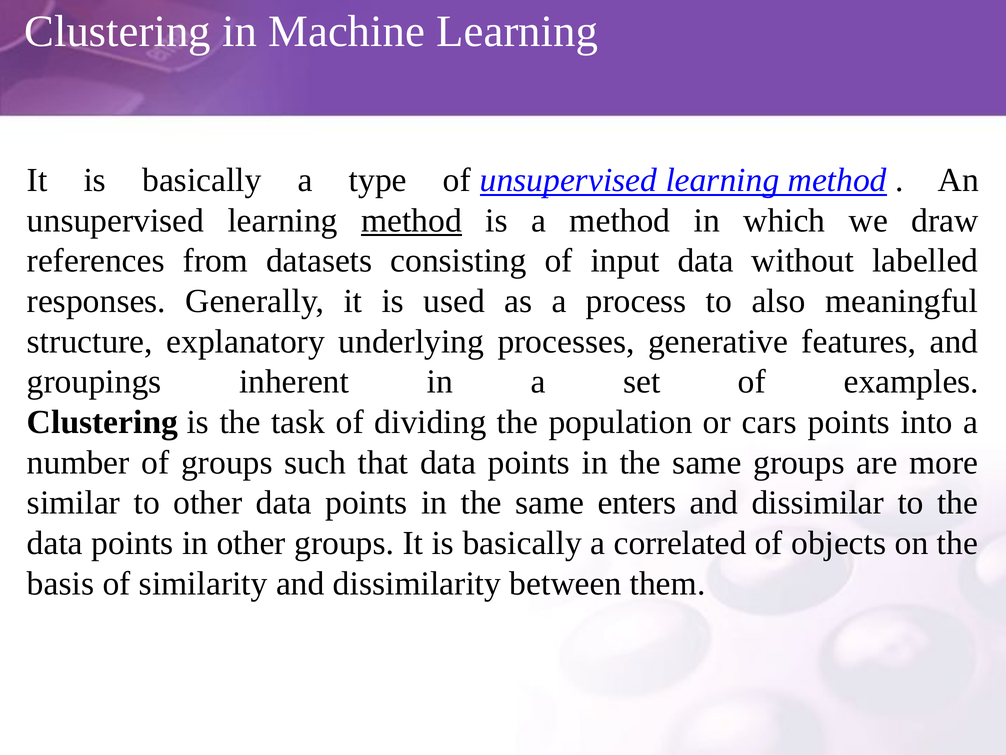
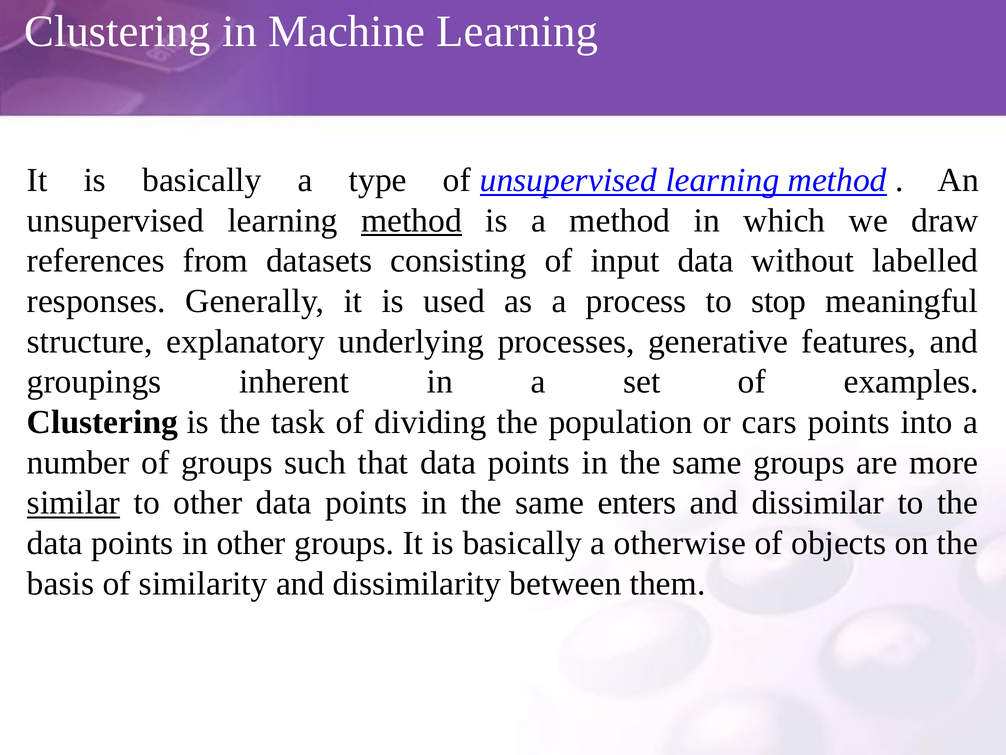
also: also -> stop
similar underline: none -> present
correlated: correlated -> otherwise
